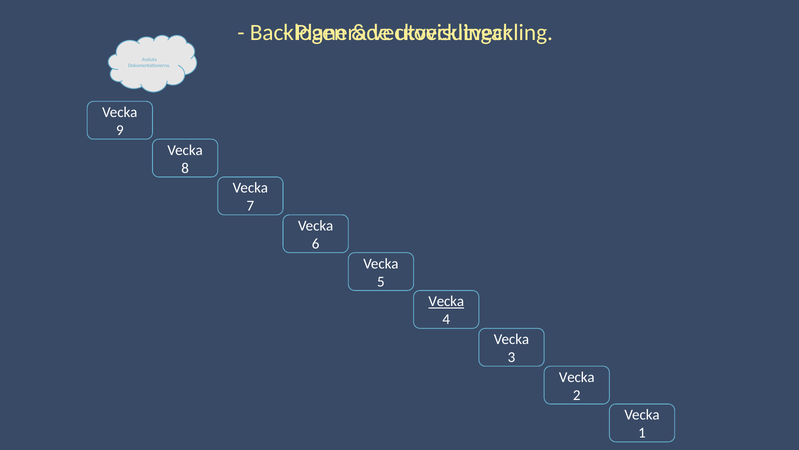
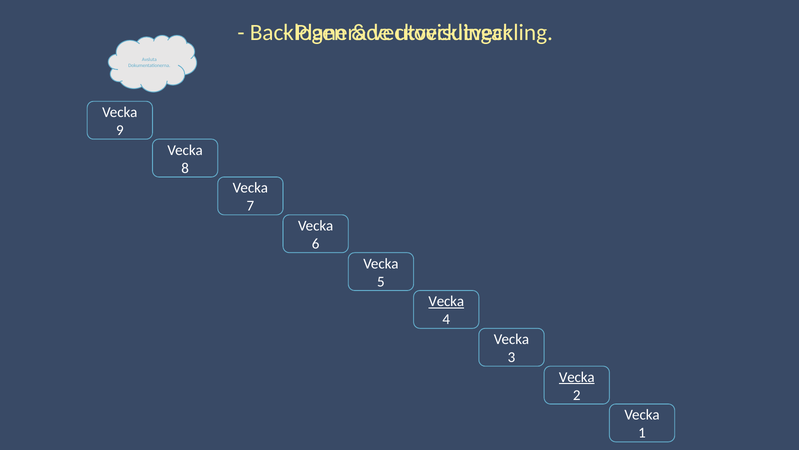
Vecka at (577, 377) underline: none -> present
